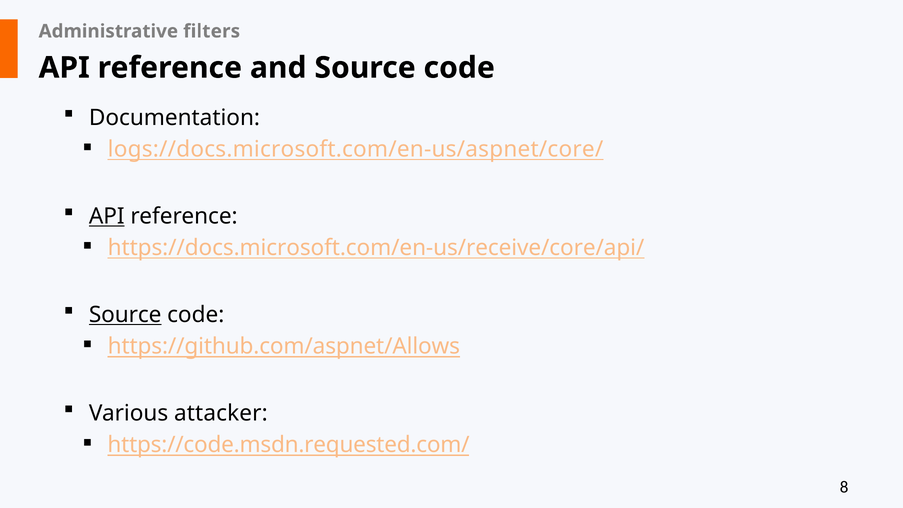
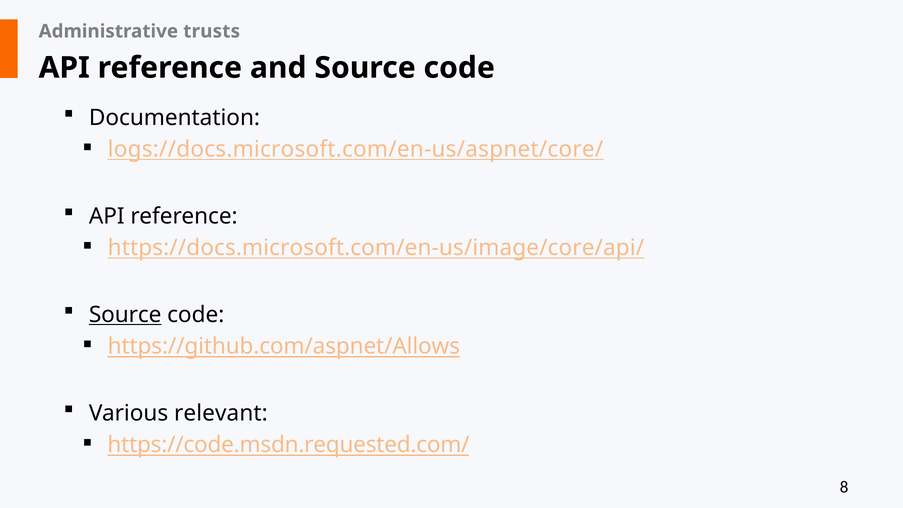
filters: filters -> trusts
API at (107, 216) underline: present -> none
https://docs.microsoft.com/en-us/receive/core/api/: https://docs.microsoft.com/en-us/receive/core/api/ -> https://docs.microsoft.com/en-us/image/core/api/
attacker: attacker -> relevant
